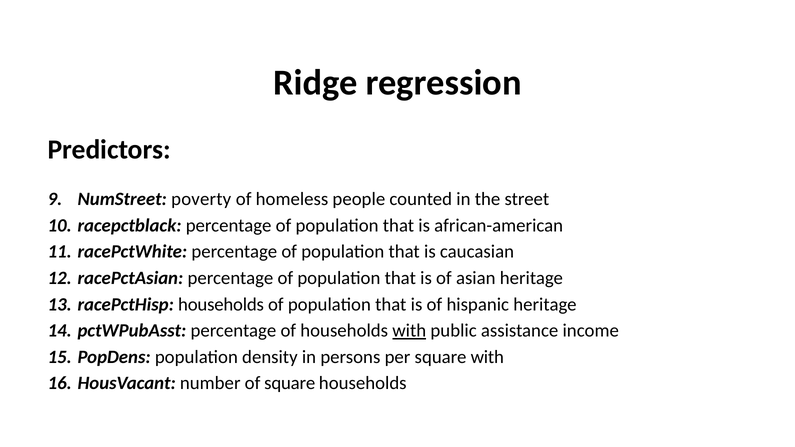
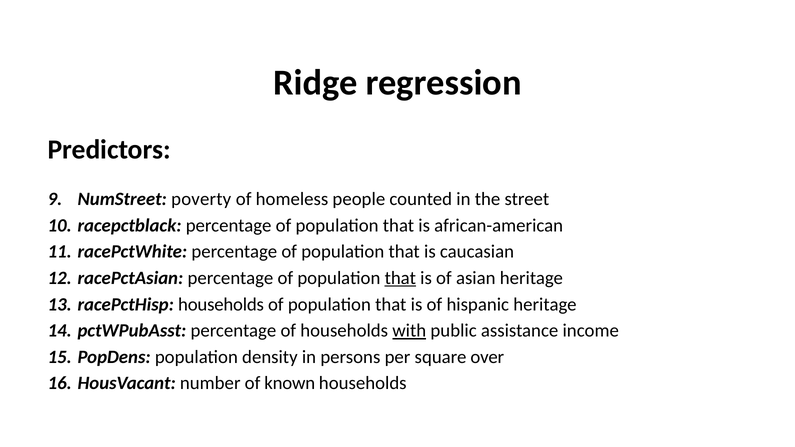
that at (400, 278) underline: none -> present
square with: with -> over
of square: square -> known
